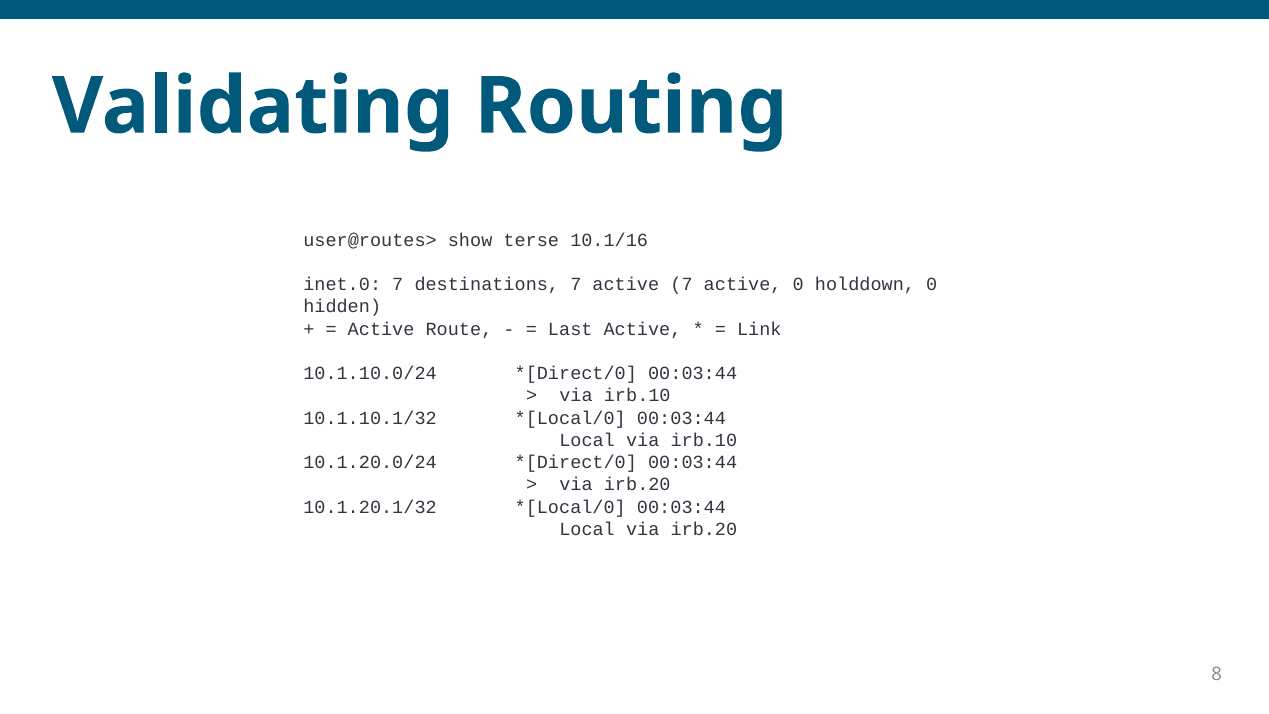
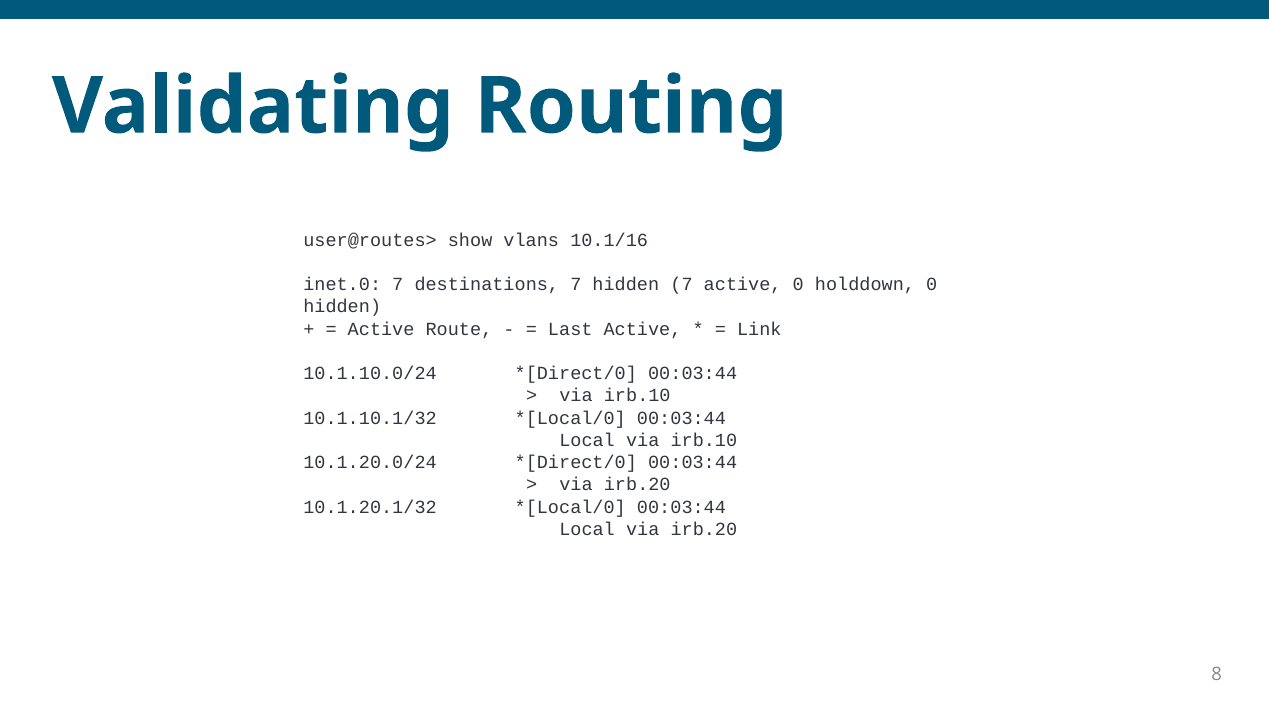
terse: terse -> vlans
destinations 7 active: active -> hidden
